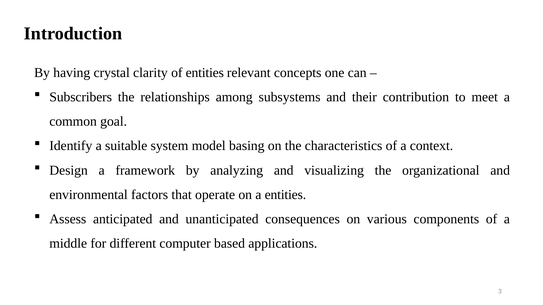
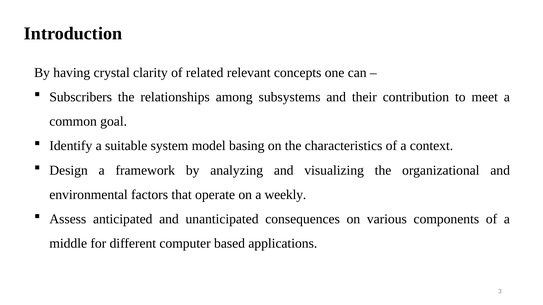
of entities: entities -> related
a entities: entities -> weekly
